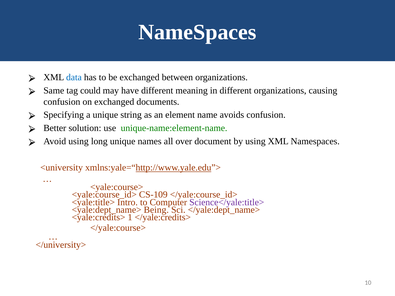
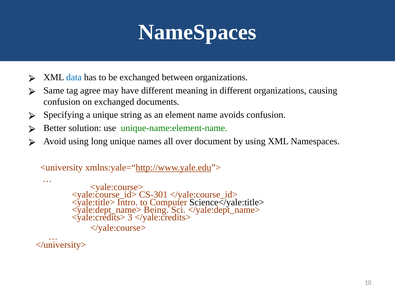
could: could -> agree
CS-109: CS-109 -> CS-301
Science</yale:title> colour: purple -> black
1: 1 -> 3
